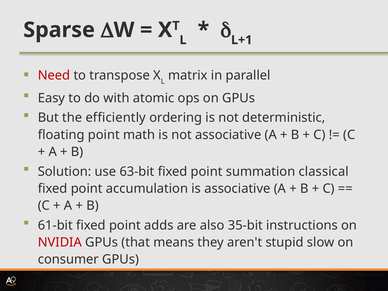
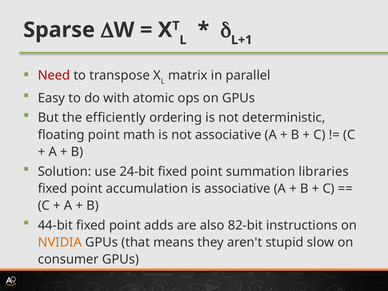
63-bit: 63-bit -> 24-bit
classical: classical -> libraries
61-bit: 61-bit -> 44-bit
35-bit: 35-bit -> 82-bit
NVIDIA colour: red -> orange
